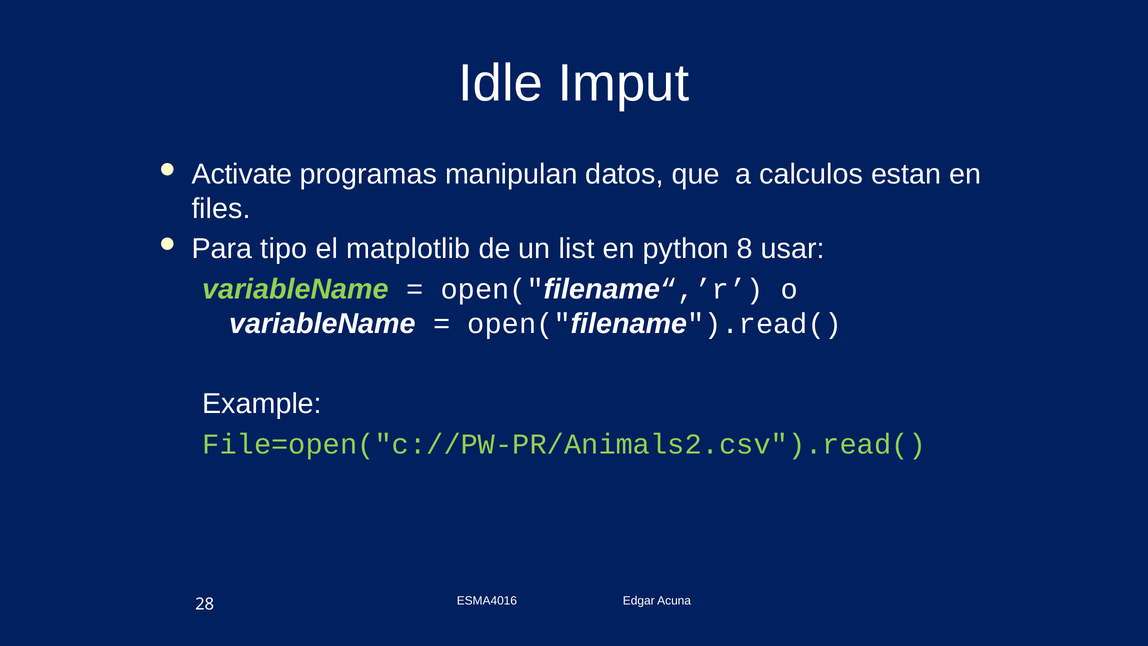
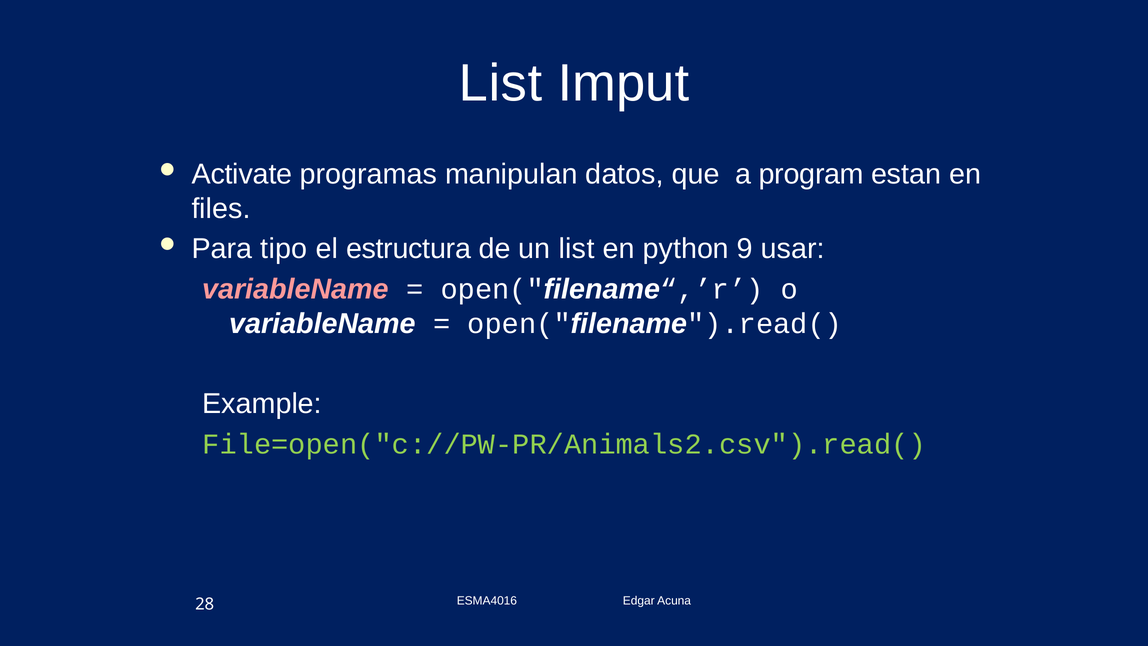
Idle at (501, 83): Idle -> List
calculos: calculos -> program
matplotlib: matplotlib -> estructura
8: 8 -> 9
variableName at (296, 289) colour: light green -> pink
